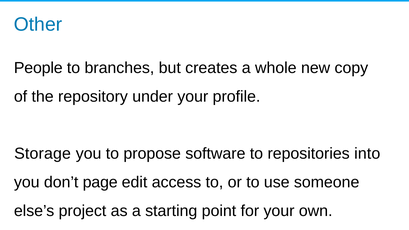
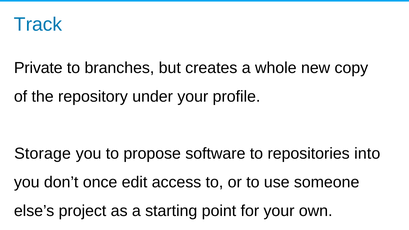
Other: Other -> Track
People: People -> Private
page: page -> once
